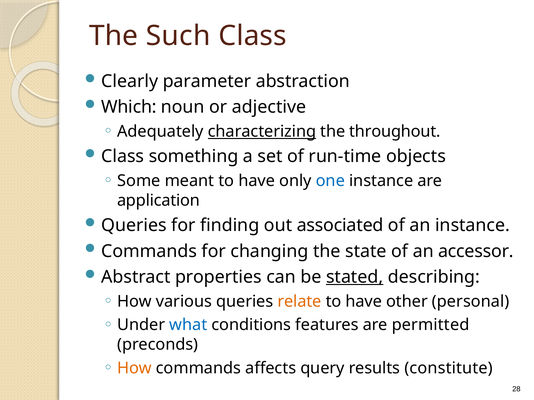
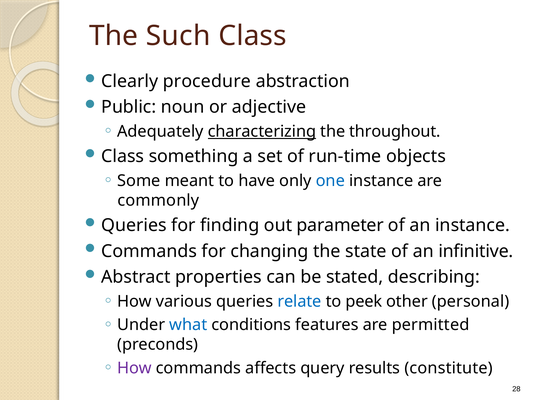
parameter: parameter -> procedure
Which: Which -> Public
application: application -> commonly
associated: associated -> parameter
accessor: accessor -> infinitive
stated underline: present -> none
relate colour: orange -> blue
have at (364, 302): have -> peek
How at (135, 369) colour: orange -> purple
